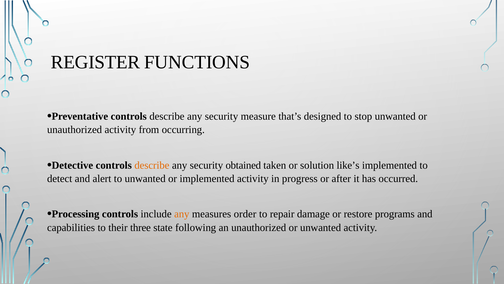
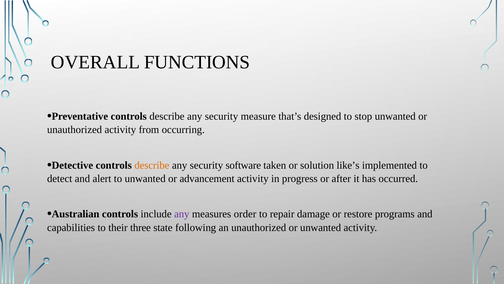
REGISTER: REGISTER -> OVERALL
obtained: obtained -> software
or implemented: implemented -> advancement
Processing: Processing -> Australian
any at (182, 214) colour: orange -> purple
